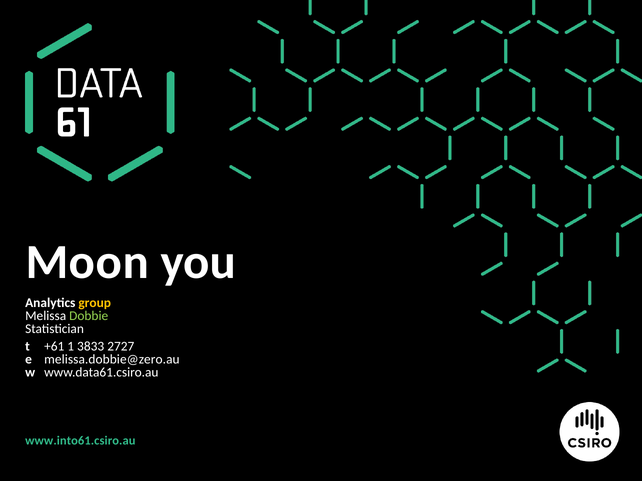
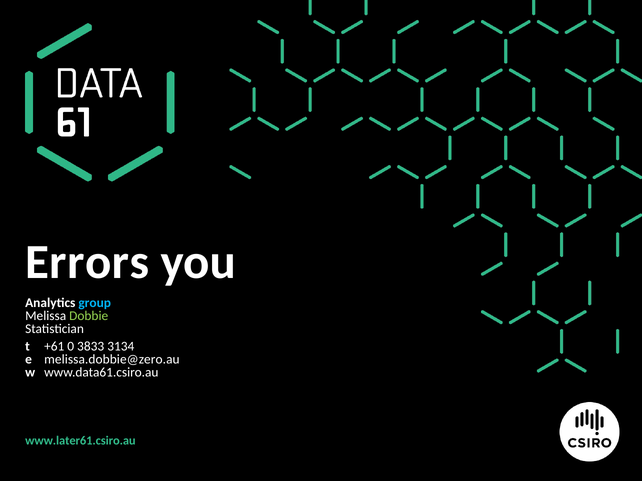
Moon: Moon -> Errors
group colour: yellow -> light blue
1: 1 -> 0
2727: 2727 -> 3134
www.into61.csiro.au: www.into61.csiro.au -> www.later61.csiro.au
